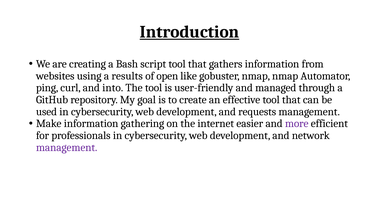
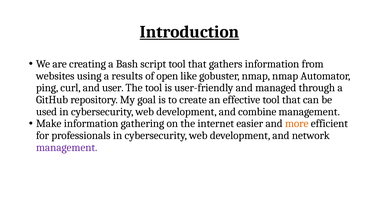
into: into -> user
requests: requests -> combine
more colour: purple -> orange
